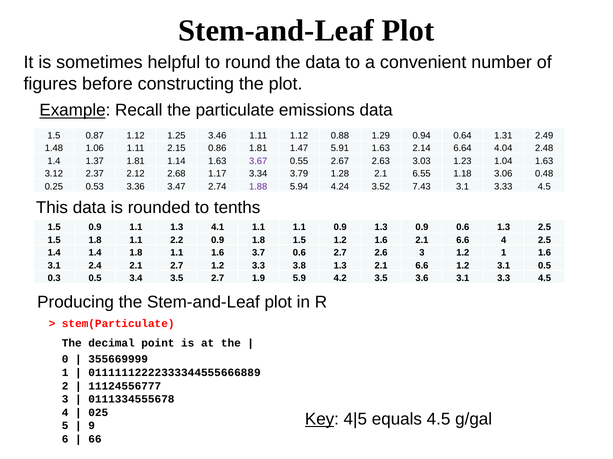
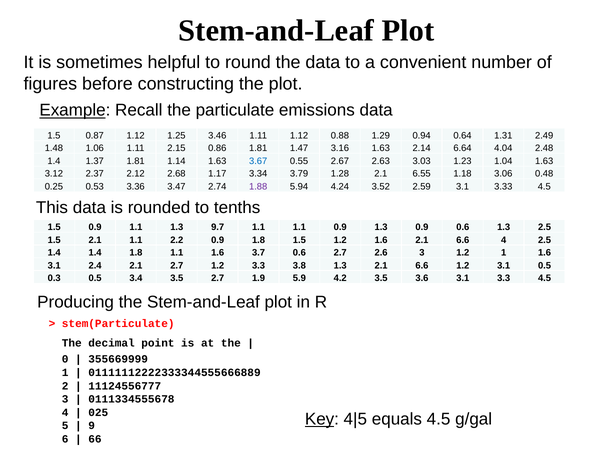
5.91: 5.91 -> 3.16
3.67 colour: purple -> blue
7.43: 7.43 -> 2.59
4.1: 4.1 -> 9.7
1.5 1.8: 1.8 -> 2.1
